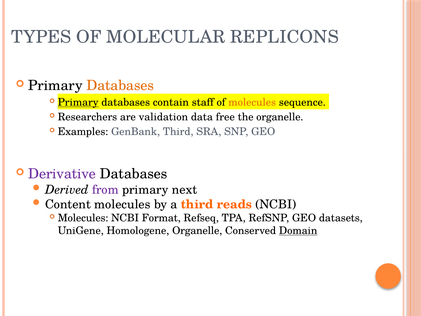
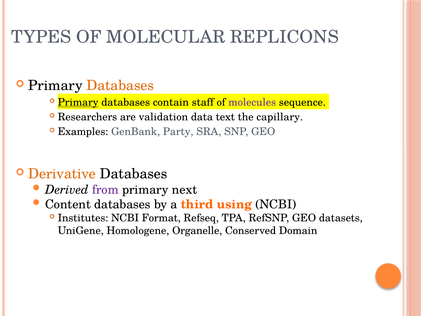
molecules at (252, 102) colour: orange -> purple
free: free -> text
the organelle: organelle -> capillary
GenBank Third: Third -> Party
Derivative colour: purple -> orange
Content molecules: molecules -> databases
reads: reads -> using
Molecules at (83, 218): Molecules -> Institutes
Domain underline: present -> none
